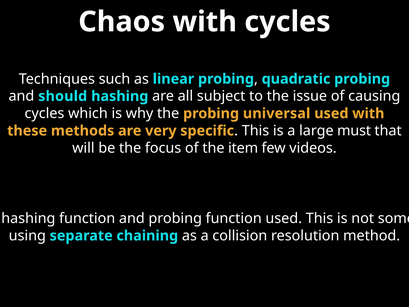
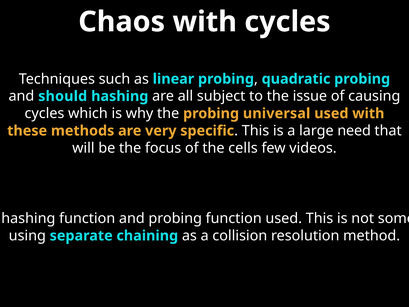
must: must -> need
item: item -> cells
